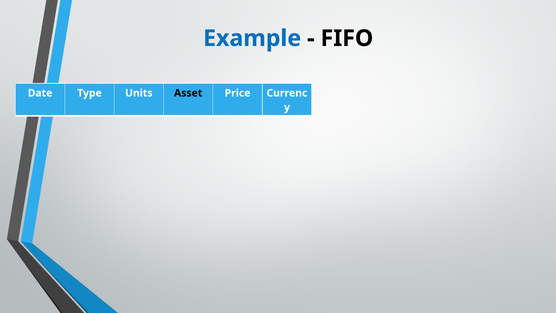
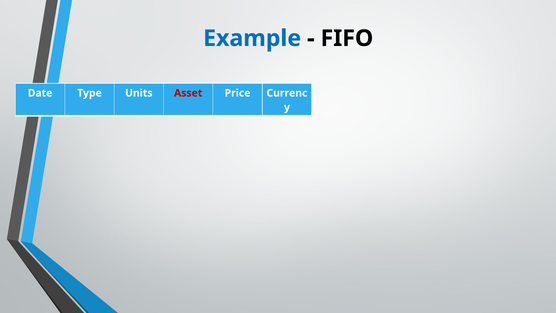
Asset colour: black -> red
